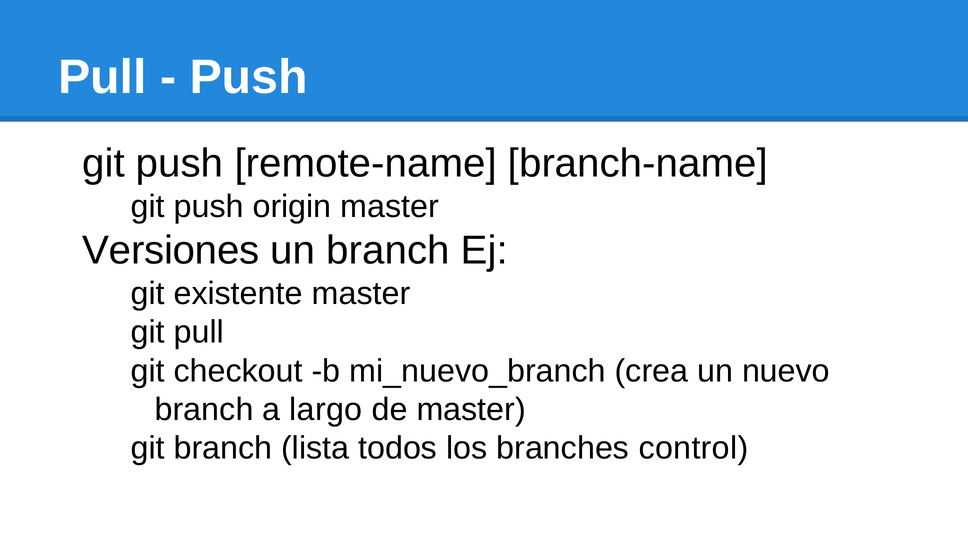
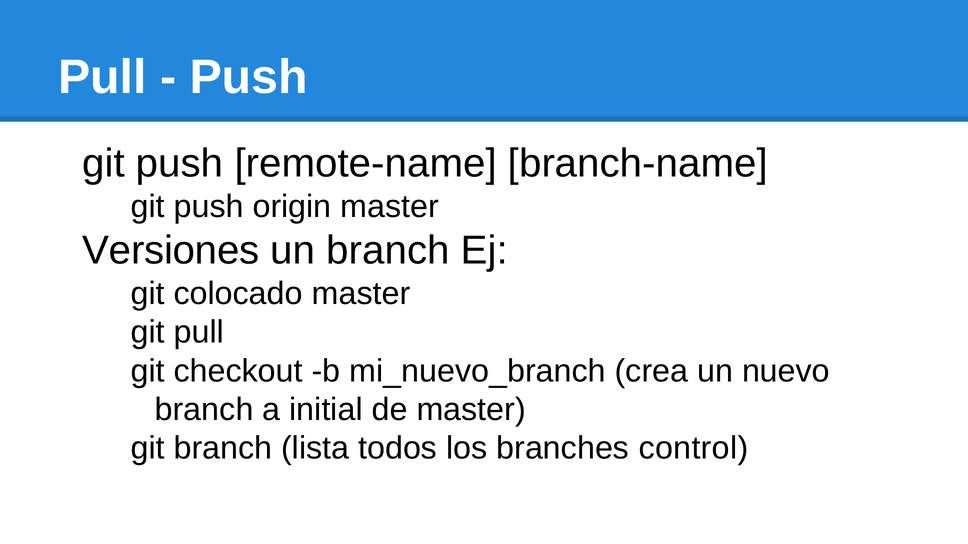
existente: existente -> colocado
largo: largo -> initial
